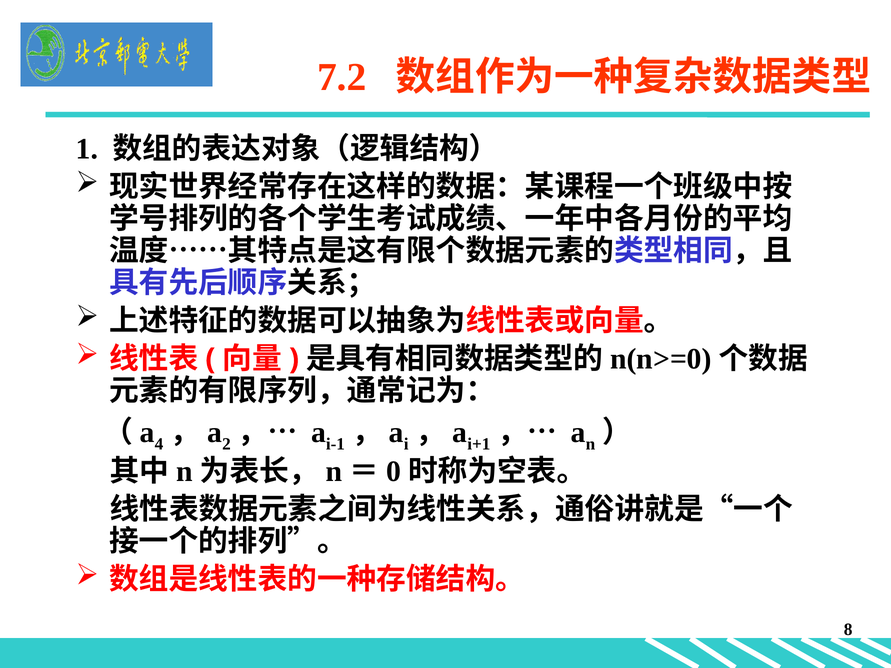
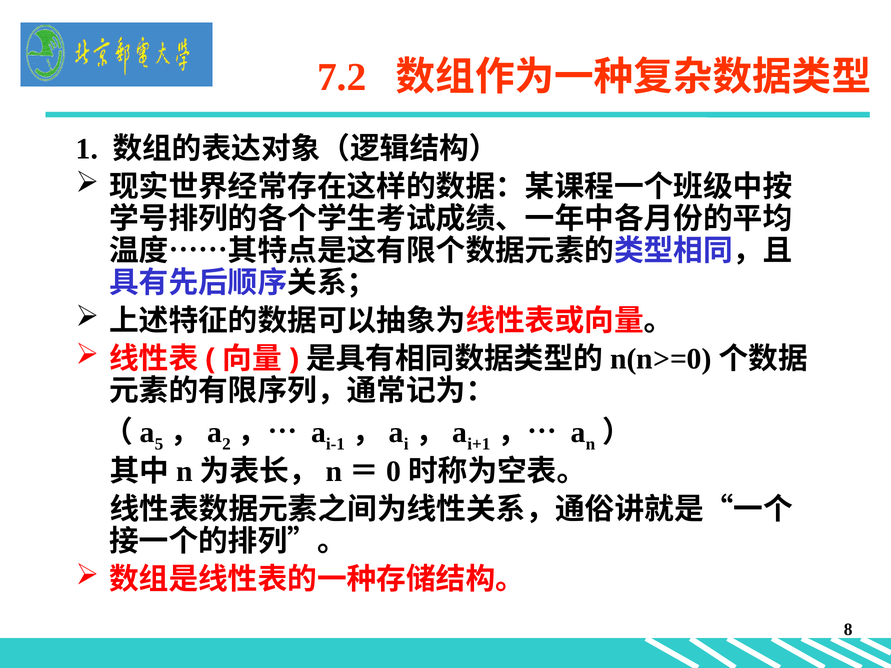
4: 4 -> 5
